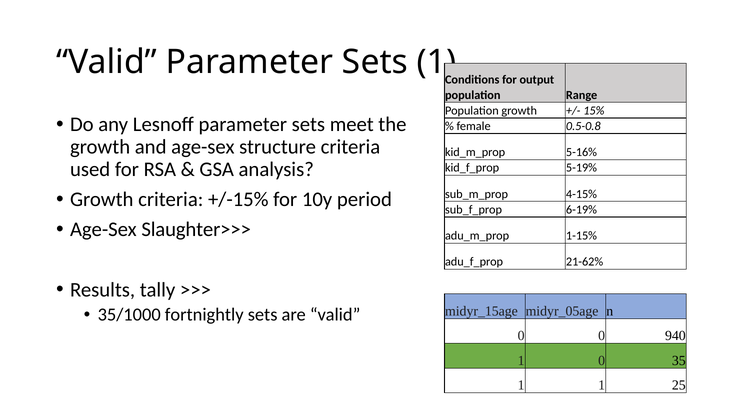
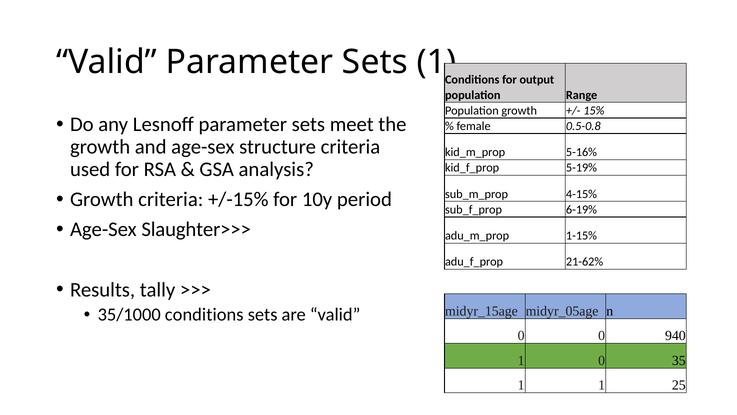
35/1000 fortnightly: fortnightly -> conditions
